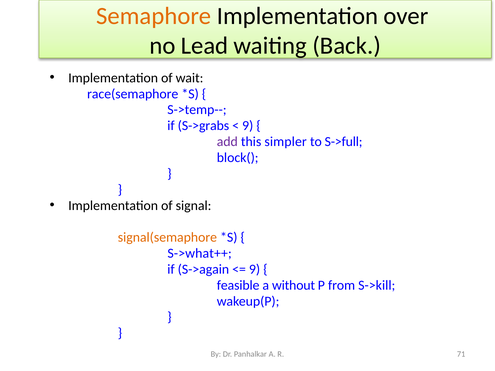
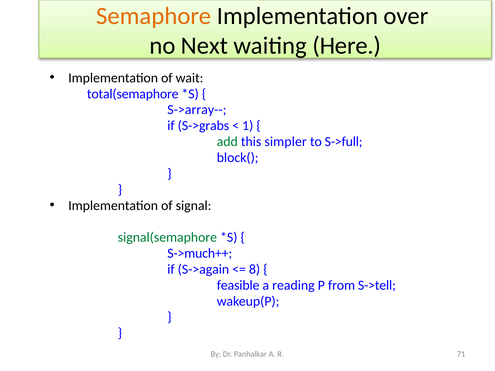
Lead: Lead -> Next
Back: Back -> Here
race(semaphore: race(semaphore -> total(semaphore
S->temp--: S->temp-- -> S->array--
9 at (248, 126): 9 -> 1
add colour: purple -> green
signal(semaphore colour: orange -> green
S->what++: S->what++ -> S->much++
9 at (255, 269): 9 -> 8
without: without -> reading
S->kill: S->kill -> S->tell
